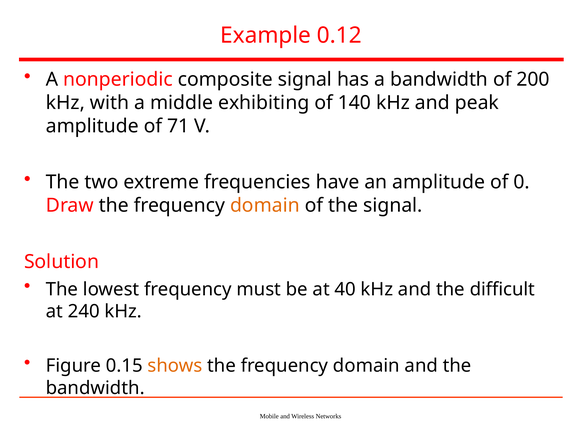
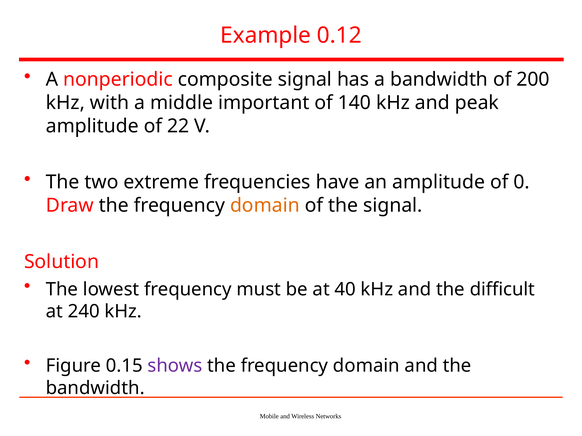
exhibiting: exhibiting -> important
71: 71 -> 22
shows colour: orange -> purple
